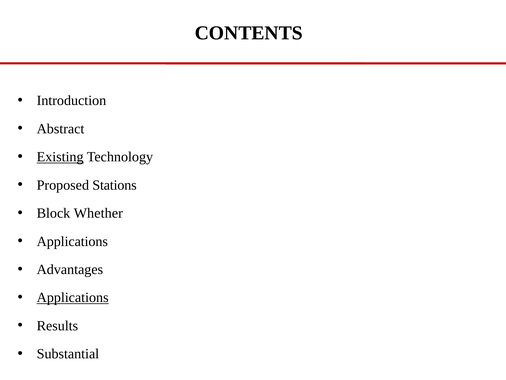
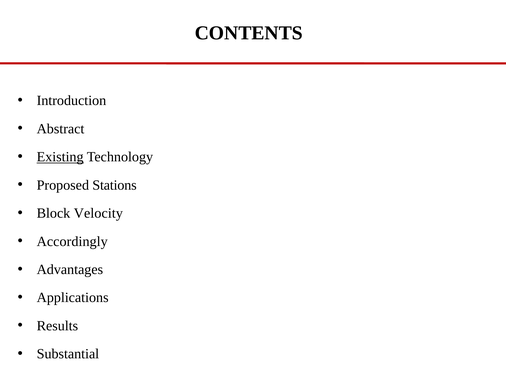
Whether: Whether -> Velocity
Applications at (72, 241): Applications -> Accordingly
Applications at (73, 297) underline: present -> none
